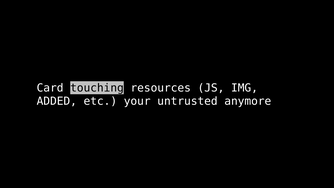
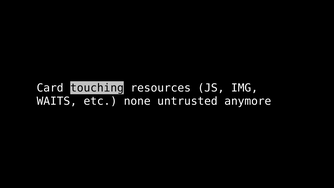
ADDED: ADDED -> WAITS
your: your -> none
